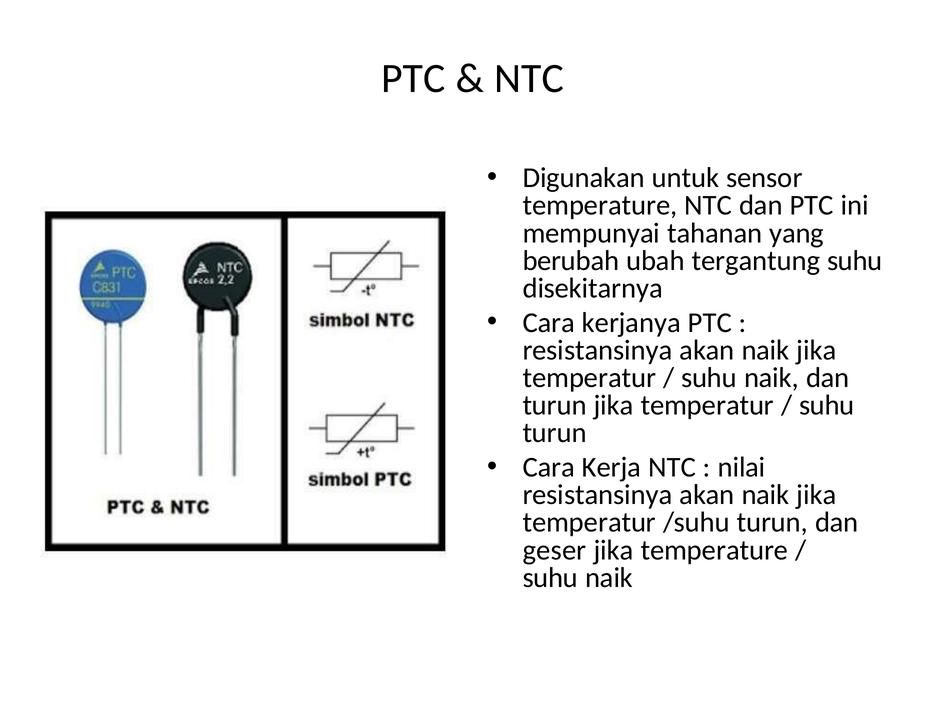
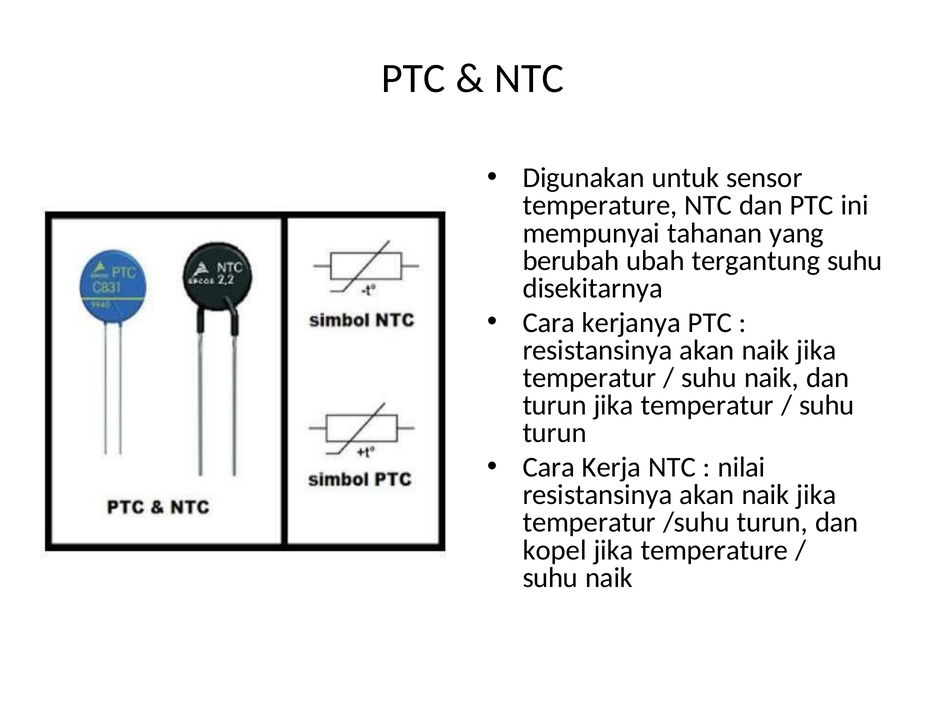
geser: geser -> kopel
